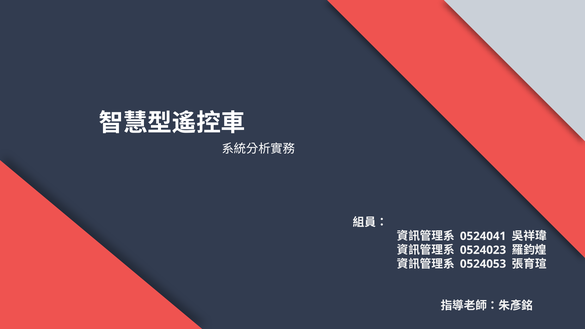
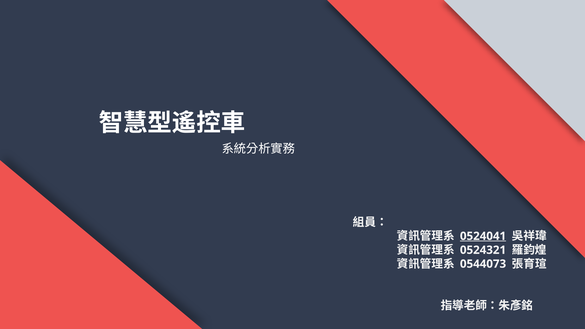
0524041 underline: none -> present
0524023: 0524023 -> 0524321
0524053: 0524053 -> 0544073
